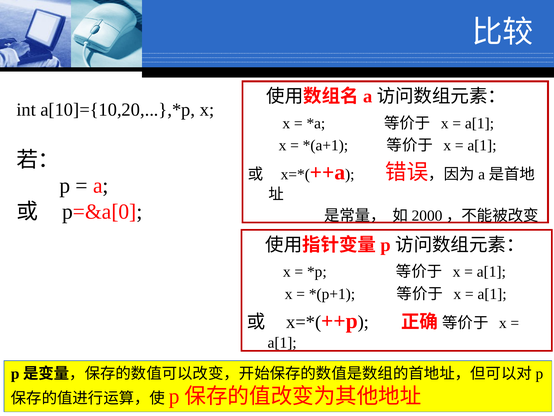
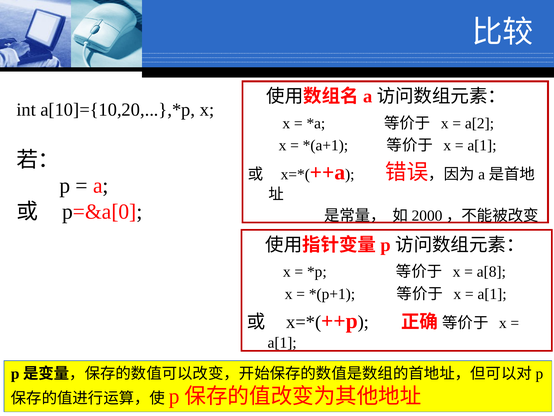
a[1 at (479, 123): a[1 -> a[2
a[1 at (491, 272): a[1 -> a[8
